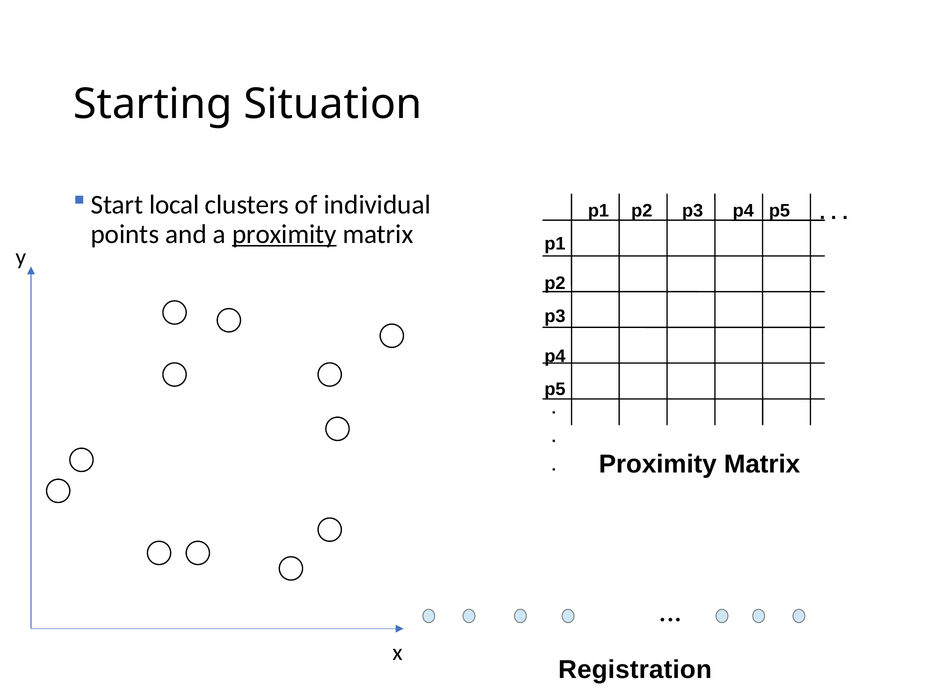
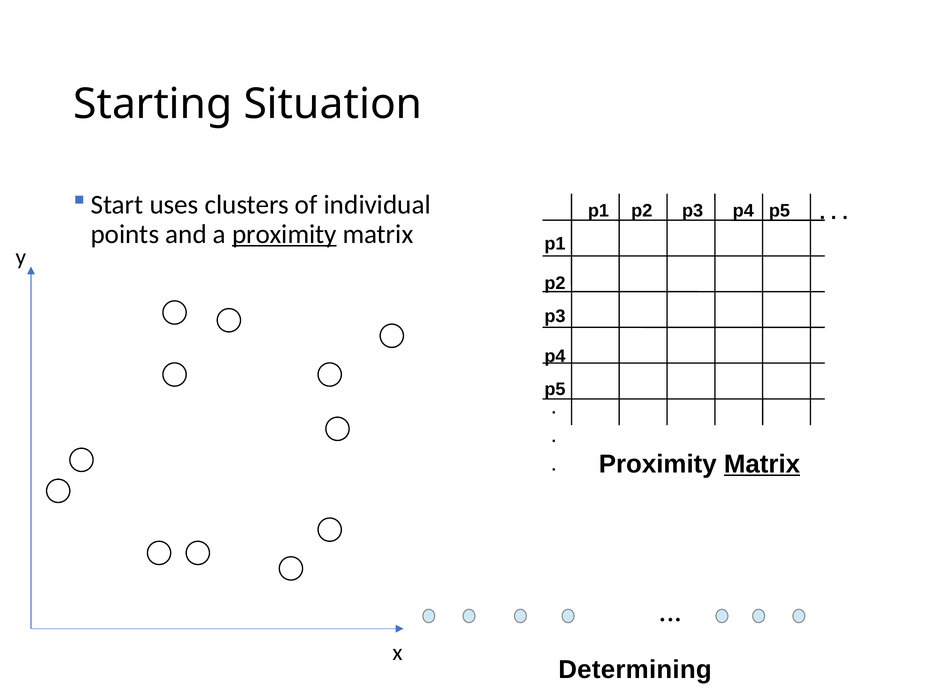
local: local -> uses
Matrix at (762, 464) underline: none -> present
Registration: Registration -> Determining
